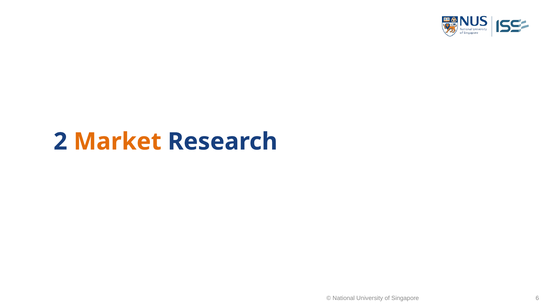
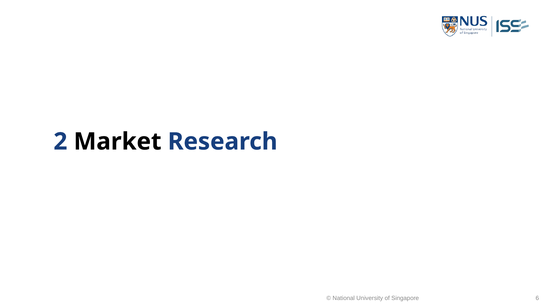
Market colour: orange -> black
